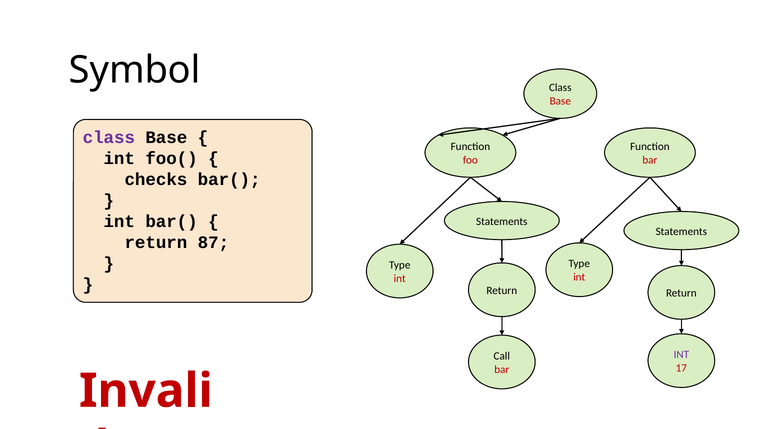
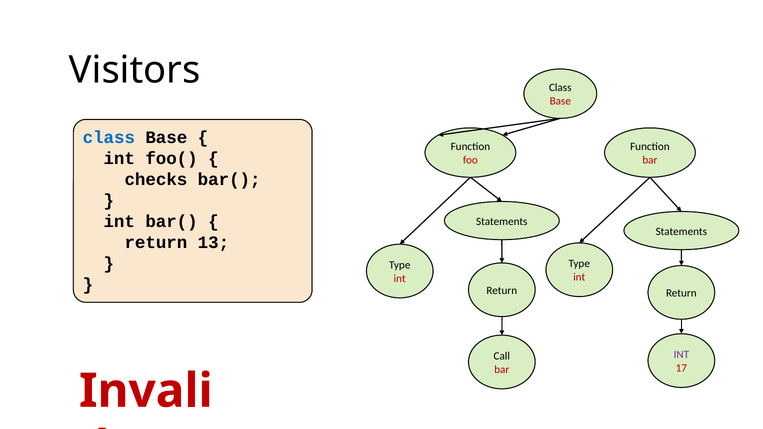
Symbol: Symbol -> Visitors
class at (109, 138) colour: purple -> blue
87: 87 -> 13
